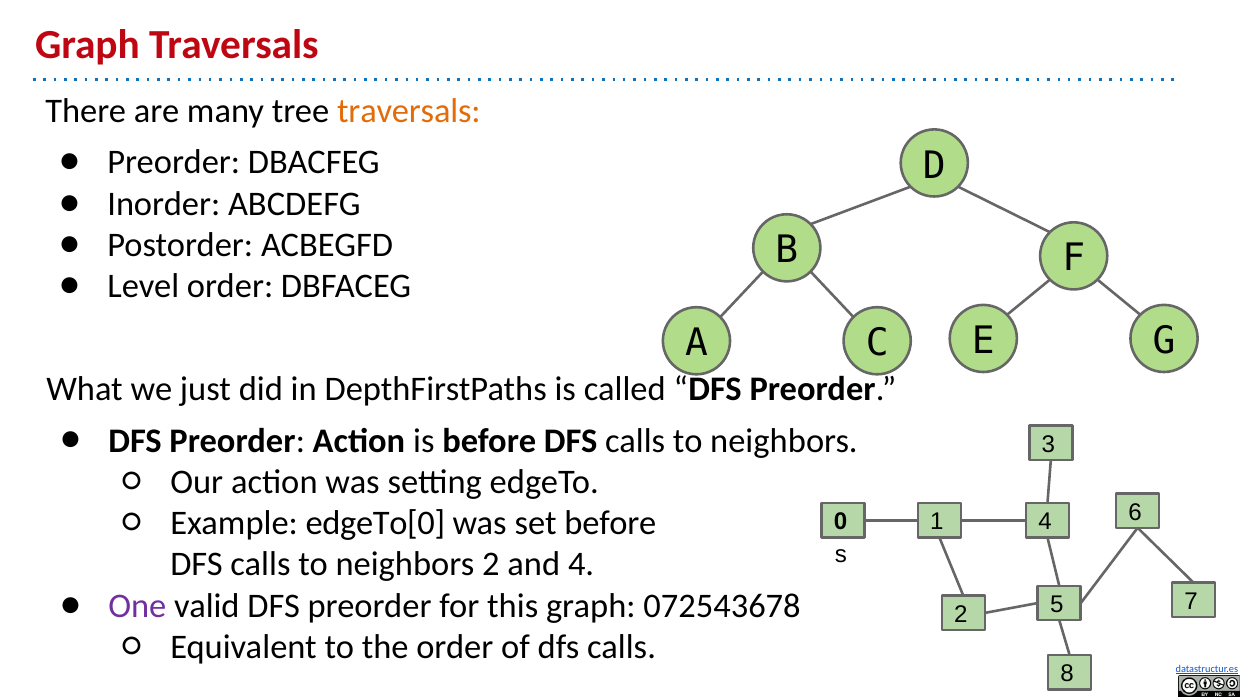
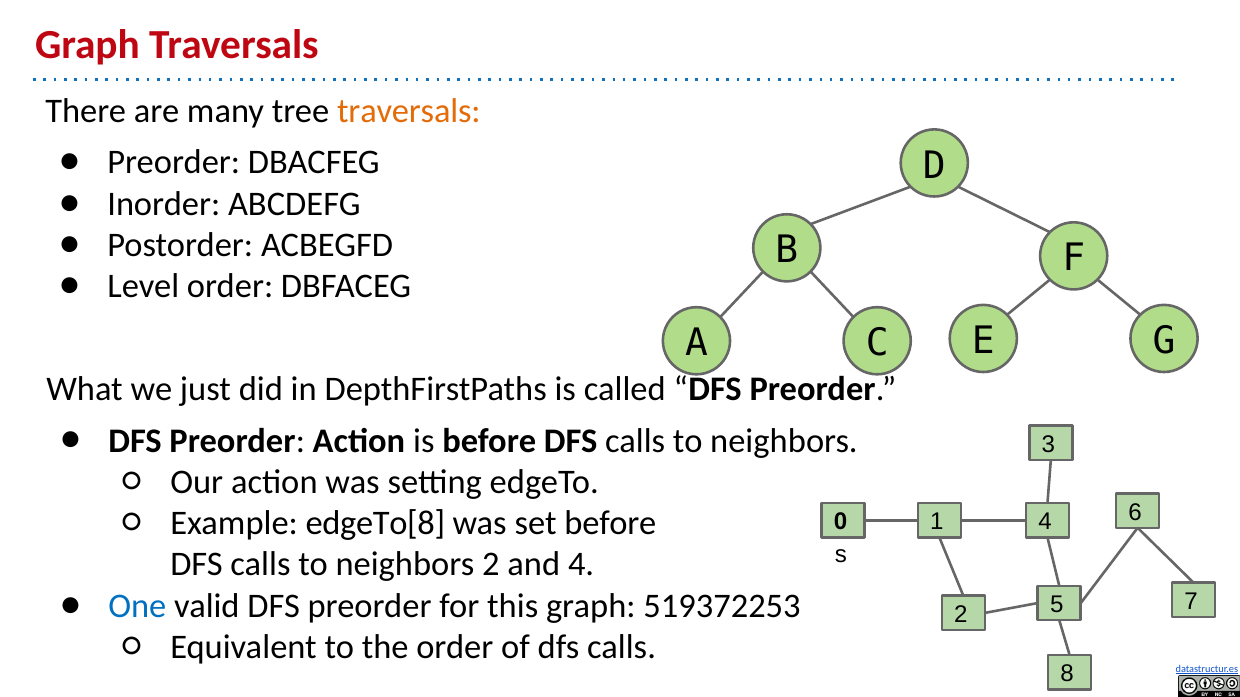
edgeTo[0: edgeTo[0 -> edgeTo[8
One colour: purple -> blue
072543678: 072543678 -> 519372253
